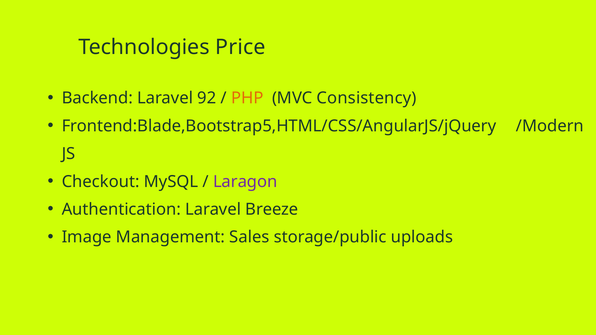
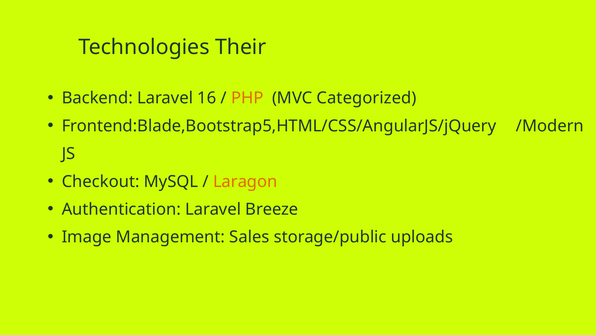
Price: Price -> Their
92: 92 -> 16
Consistency: Consistency -> Categorized
Laragon colour: purple -> orange
